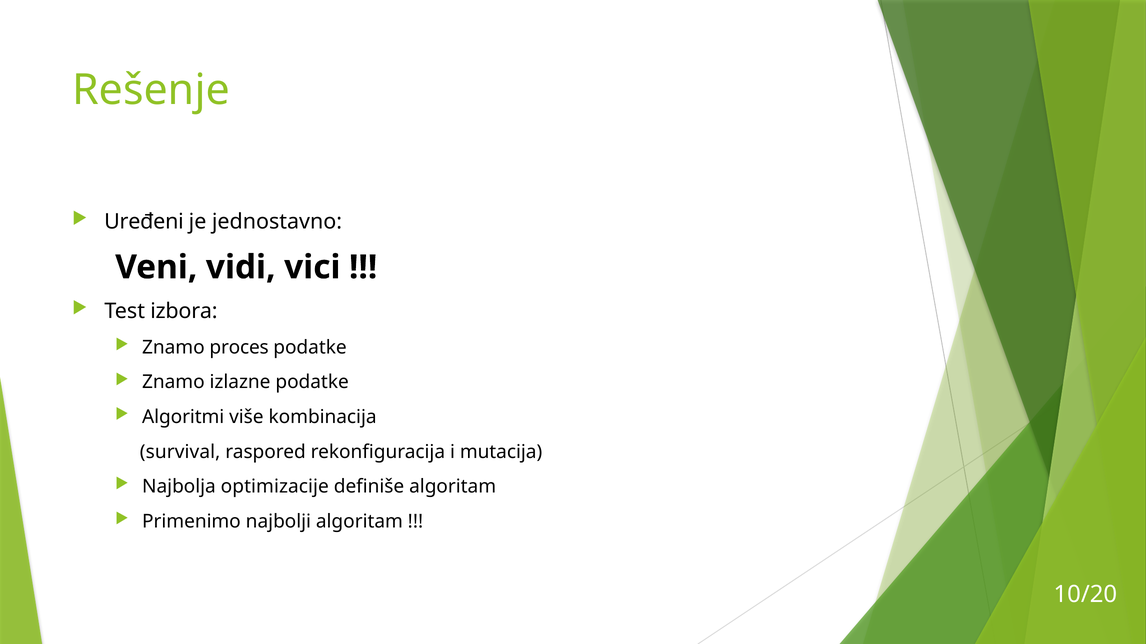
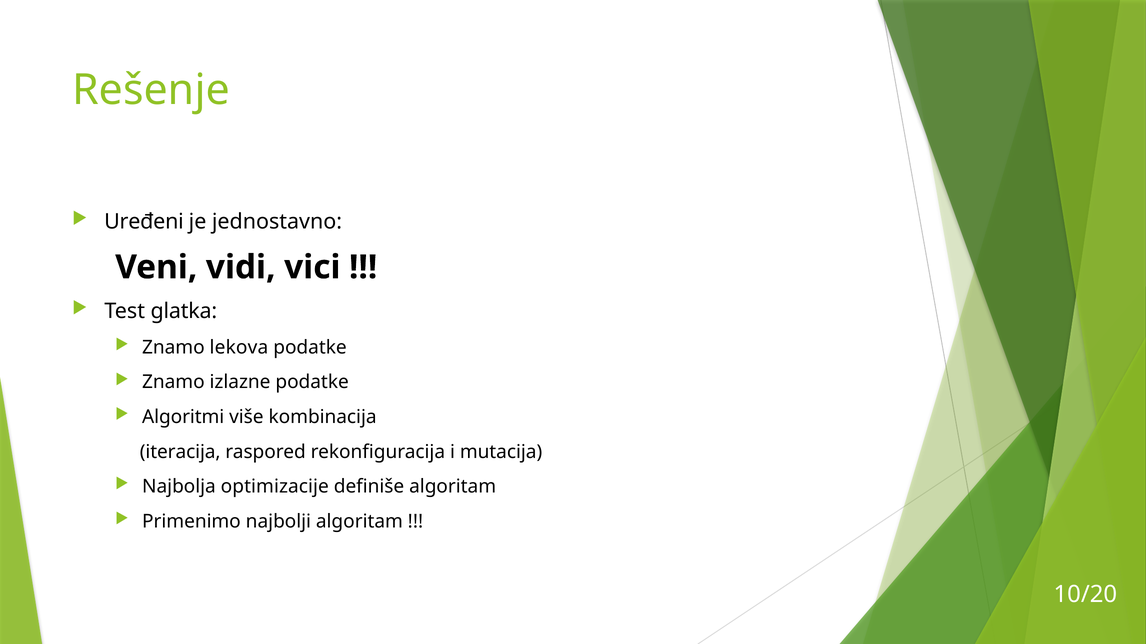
izbora: izbora -> glatka
proces: proces -> lekova
survival: survival -> iteracija
